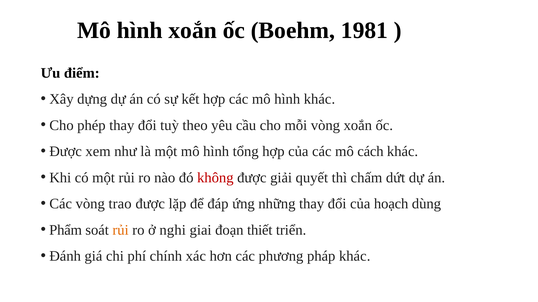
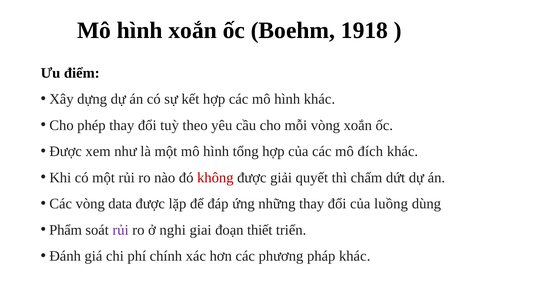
1981: 1981 -> 1918
cách: cách -> đích
trao: trao -> data
hoạch: hoạch -> luồng
rủi at (121, 230) colour: orange -> purple
